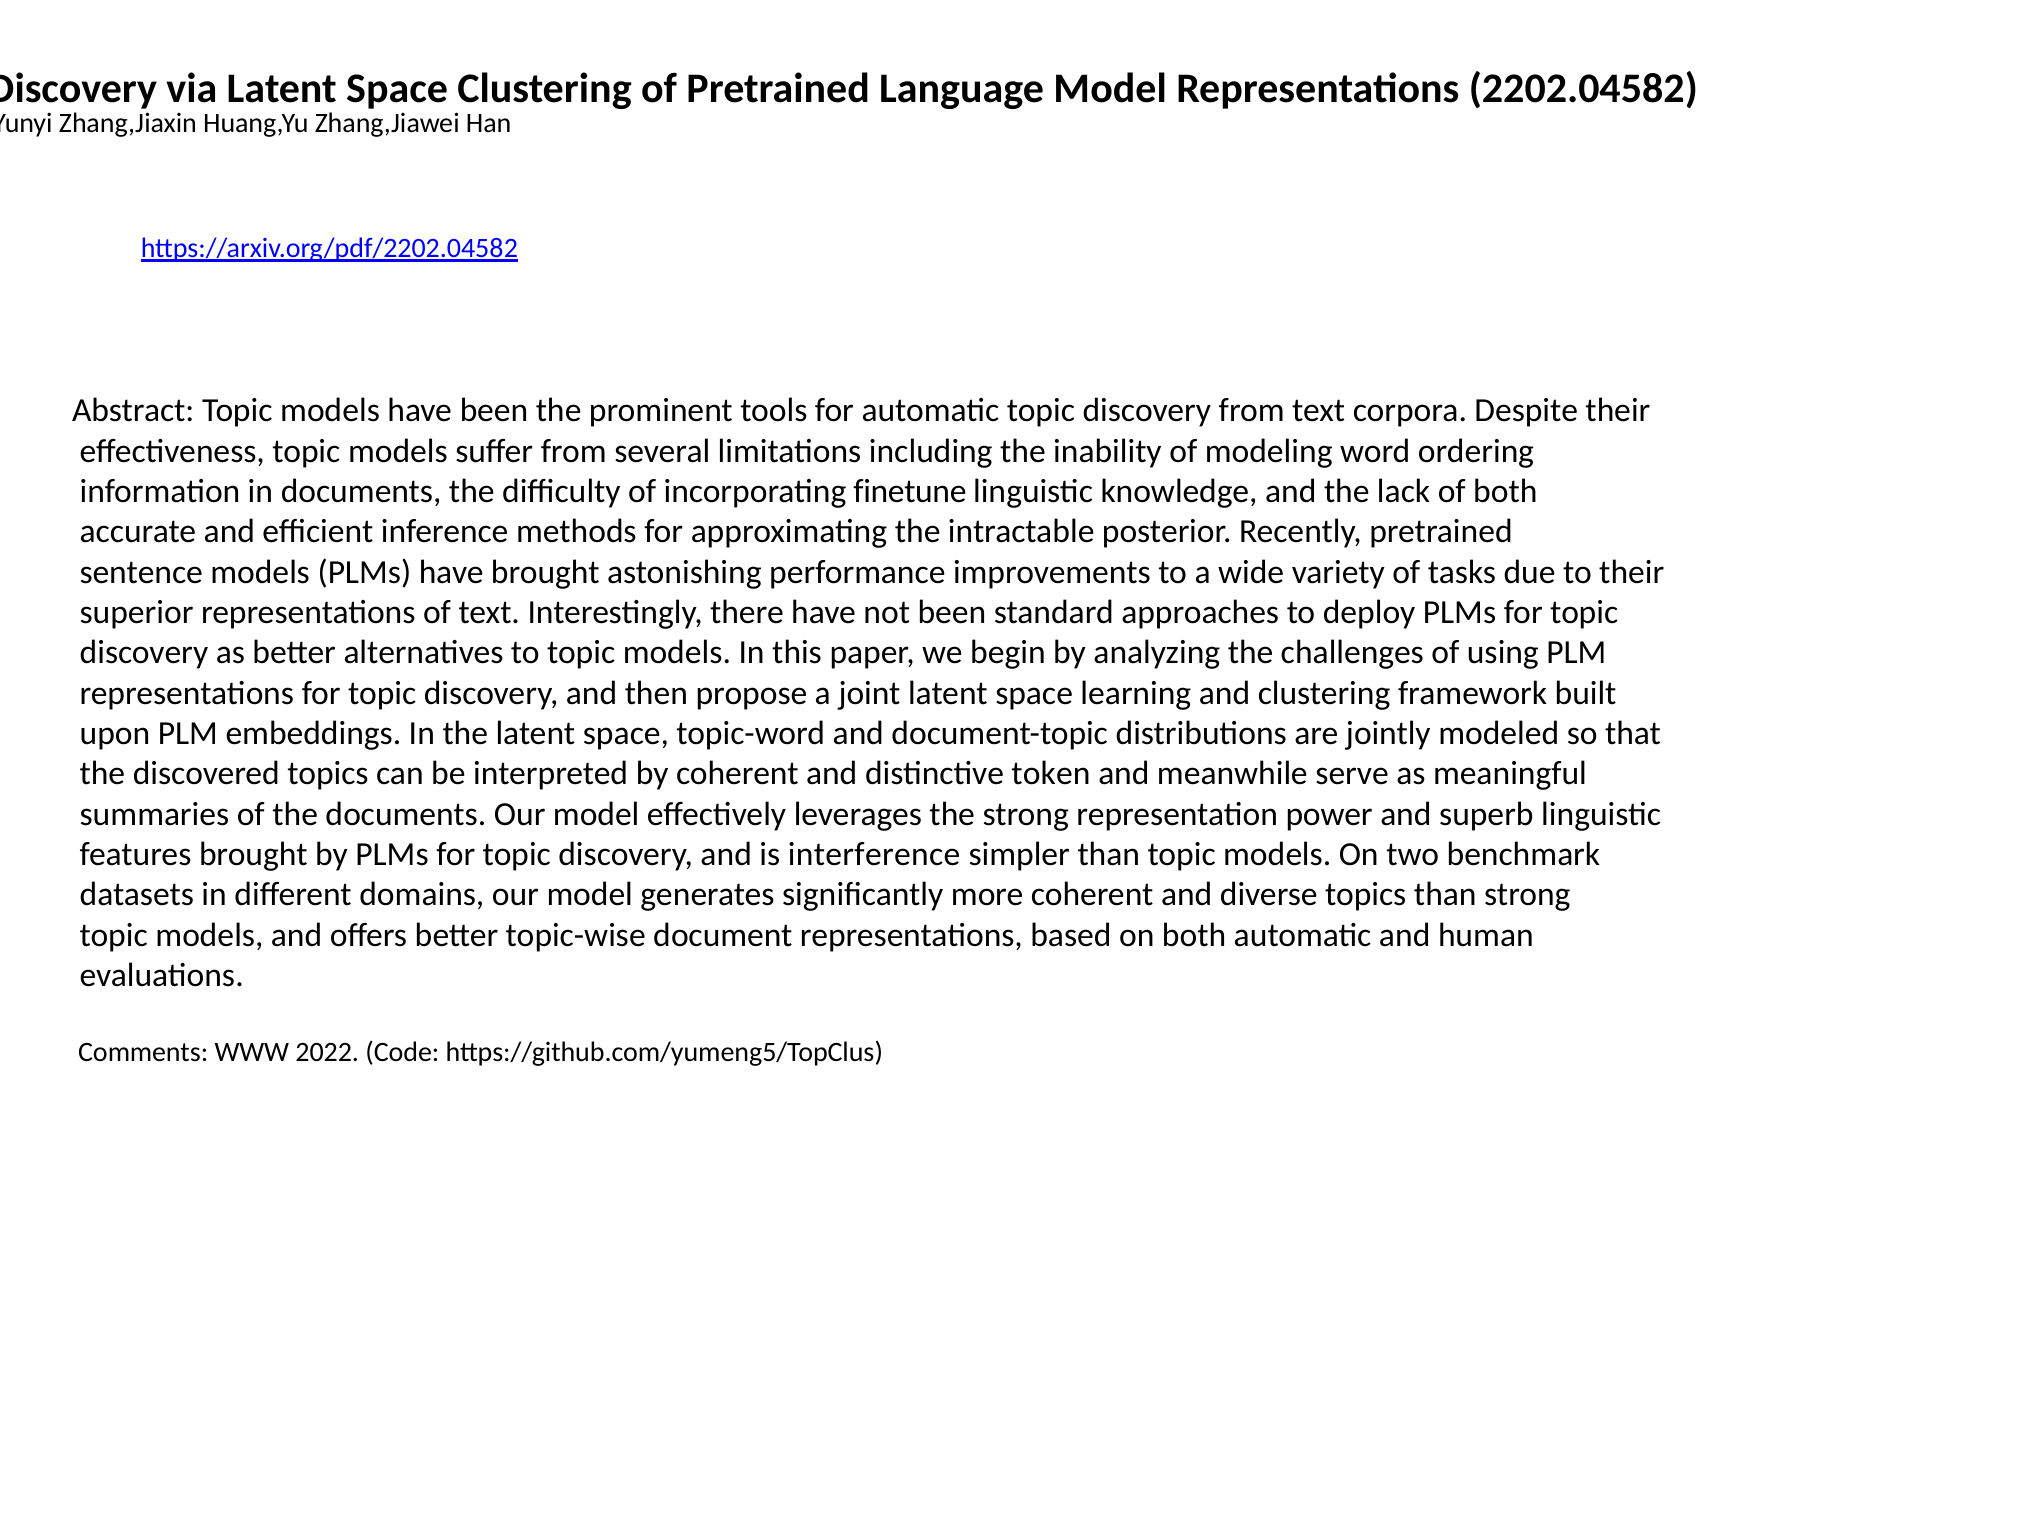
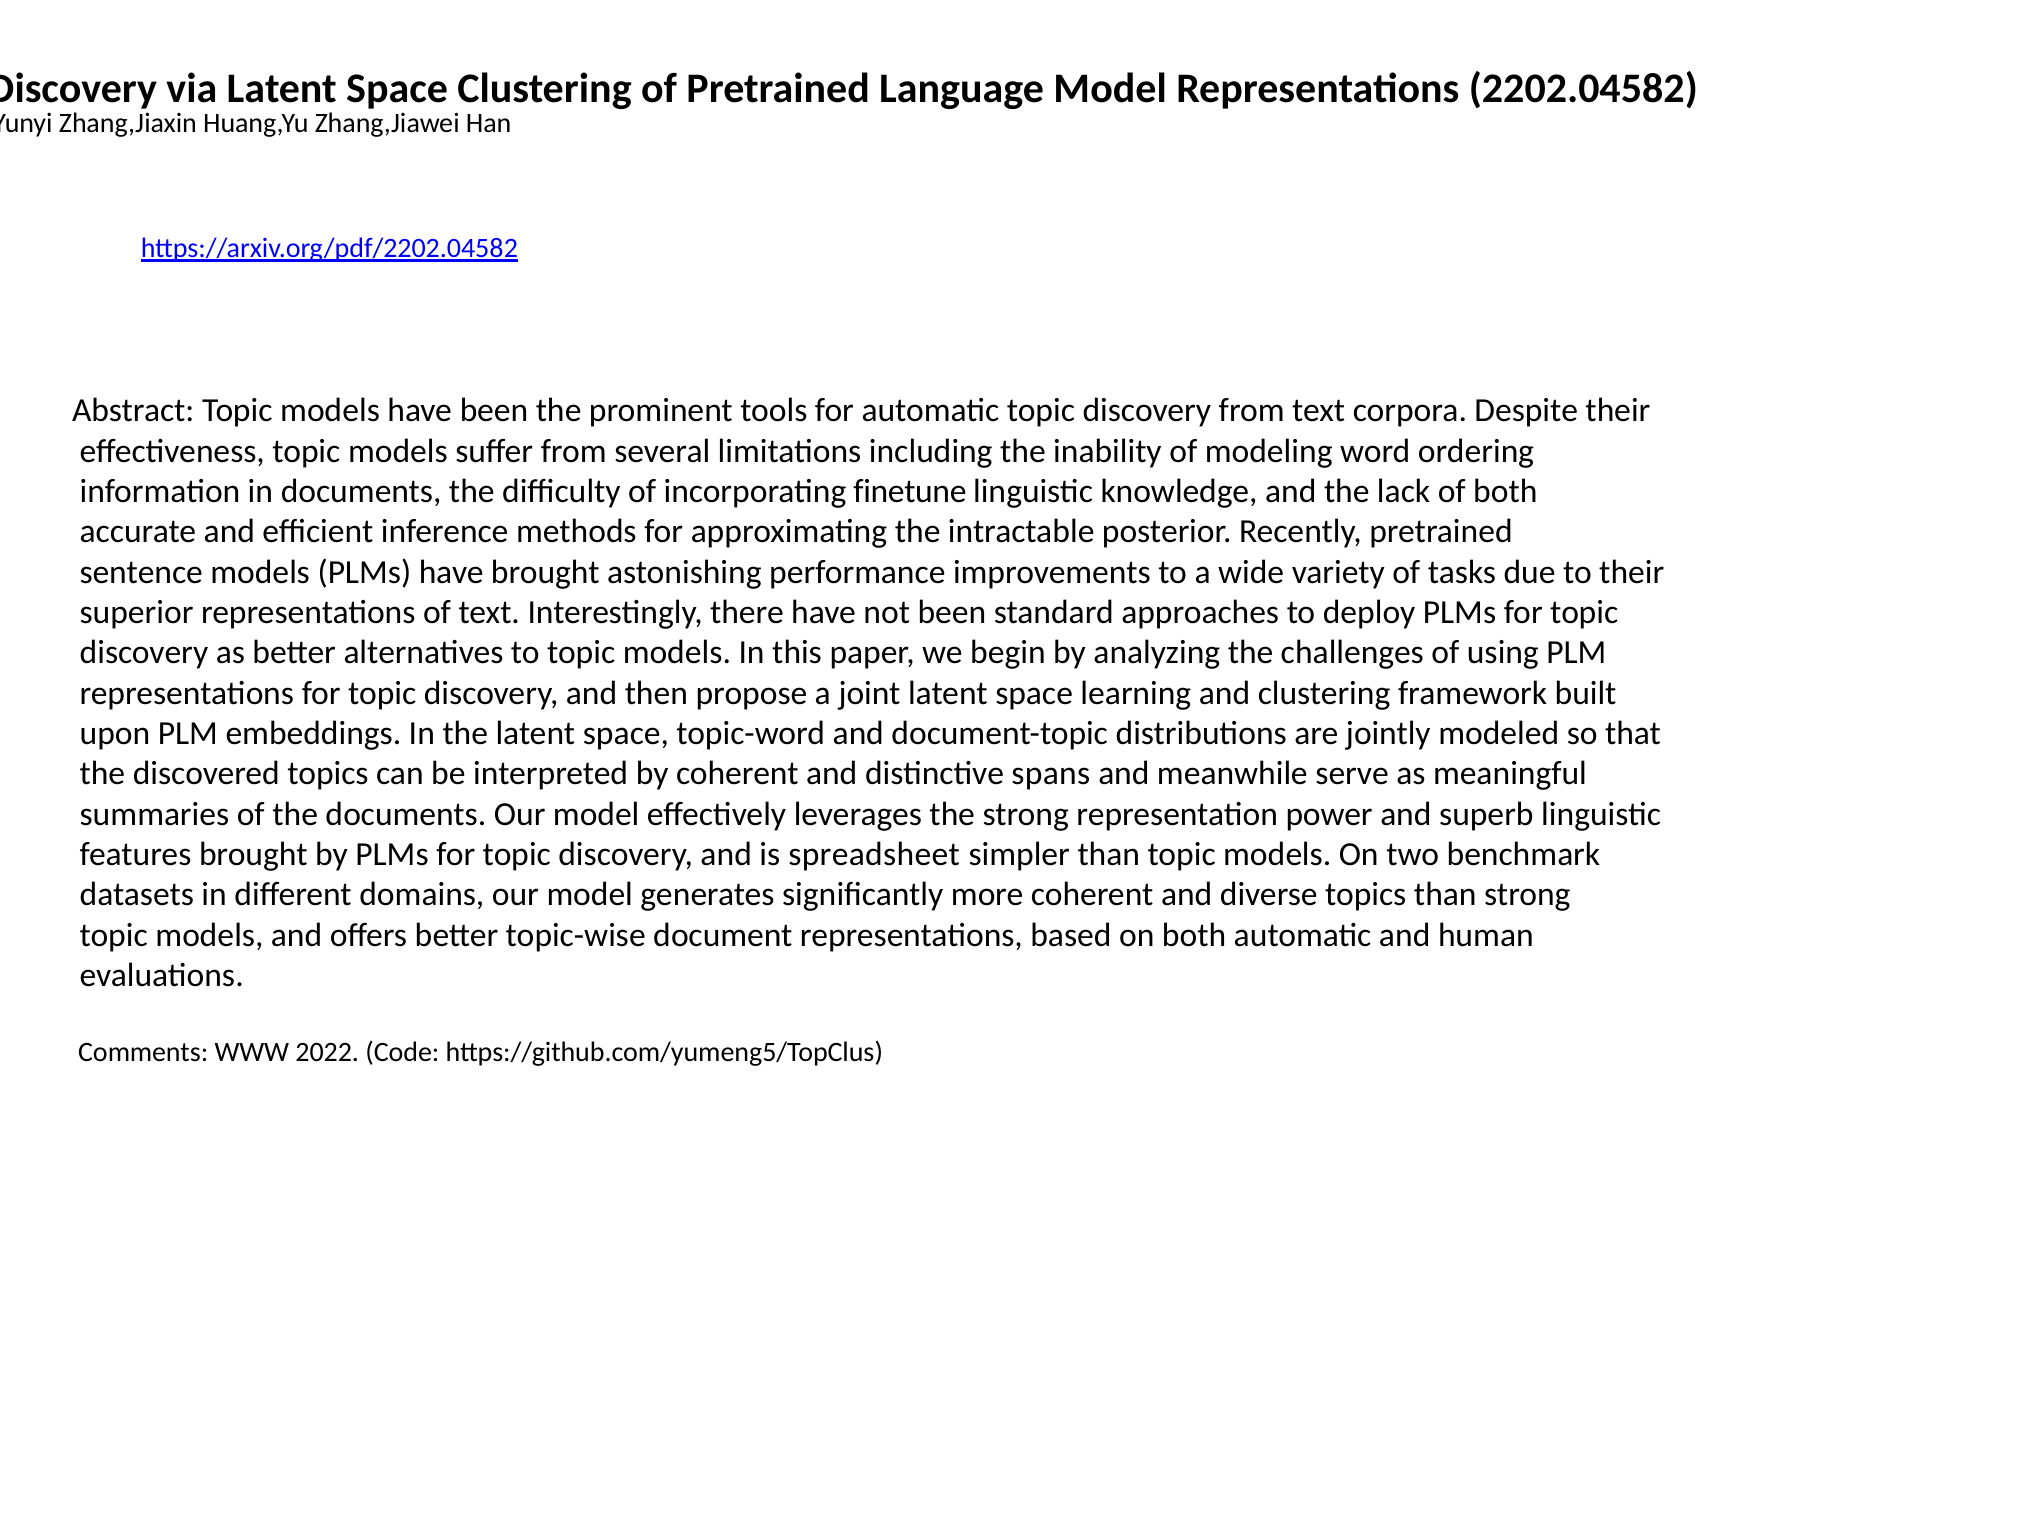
token: token -> spans
interference: interference -> spreadsheet
